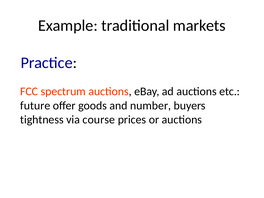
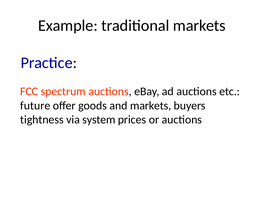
and number: number -> markets
course: course -> system
